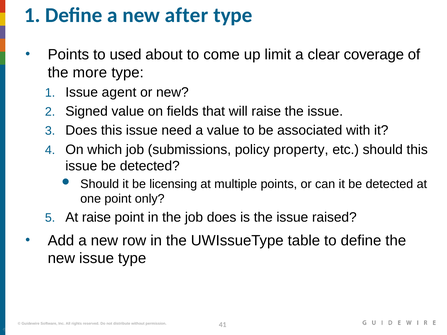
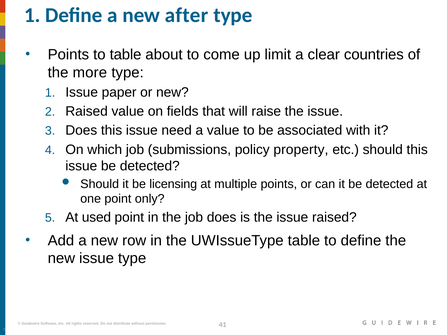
to used: used -> table
coverage: coverage -> countries
agent: agent -> paper
Signed at (87, 111): Signed -> Raised
At raise: raise -> used
